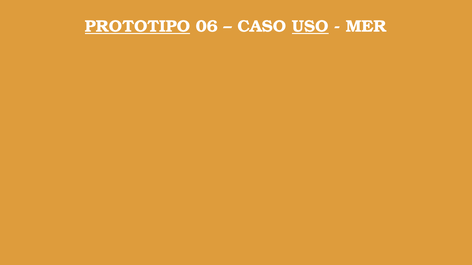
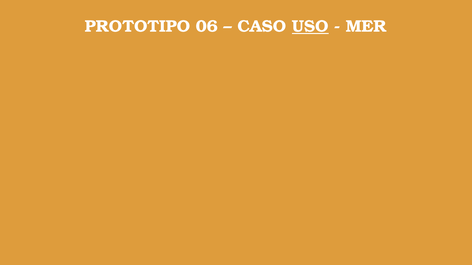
PROTOTIPO underline: present -> none
